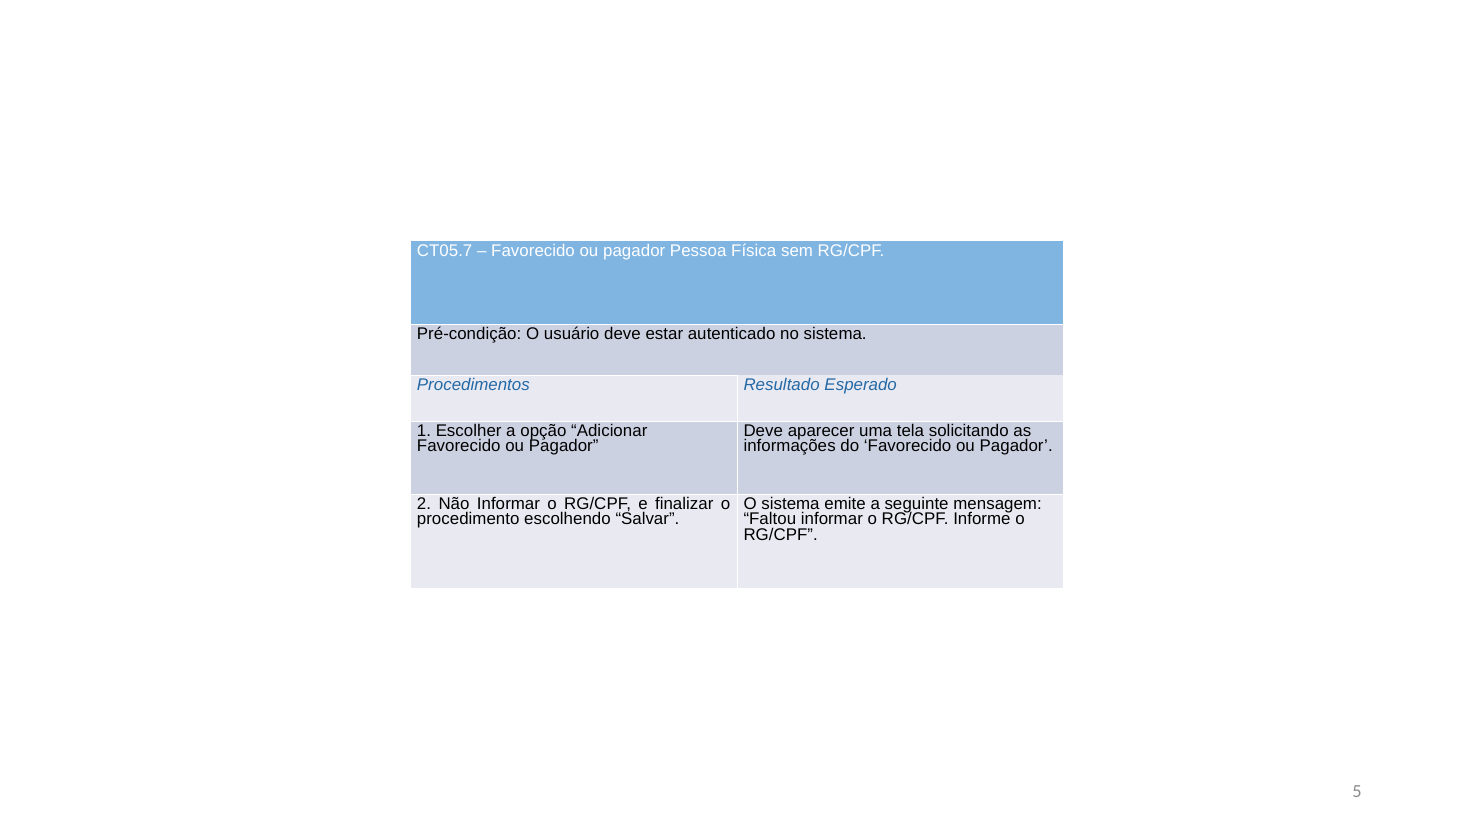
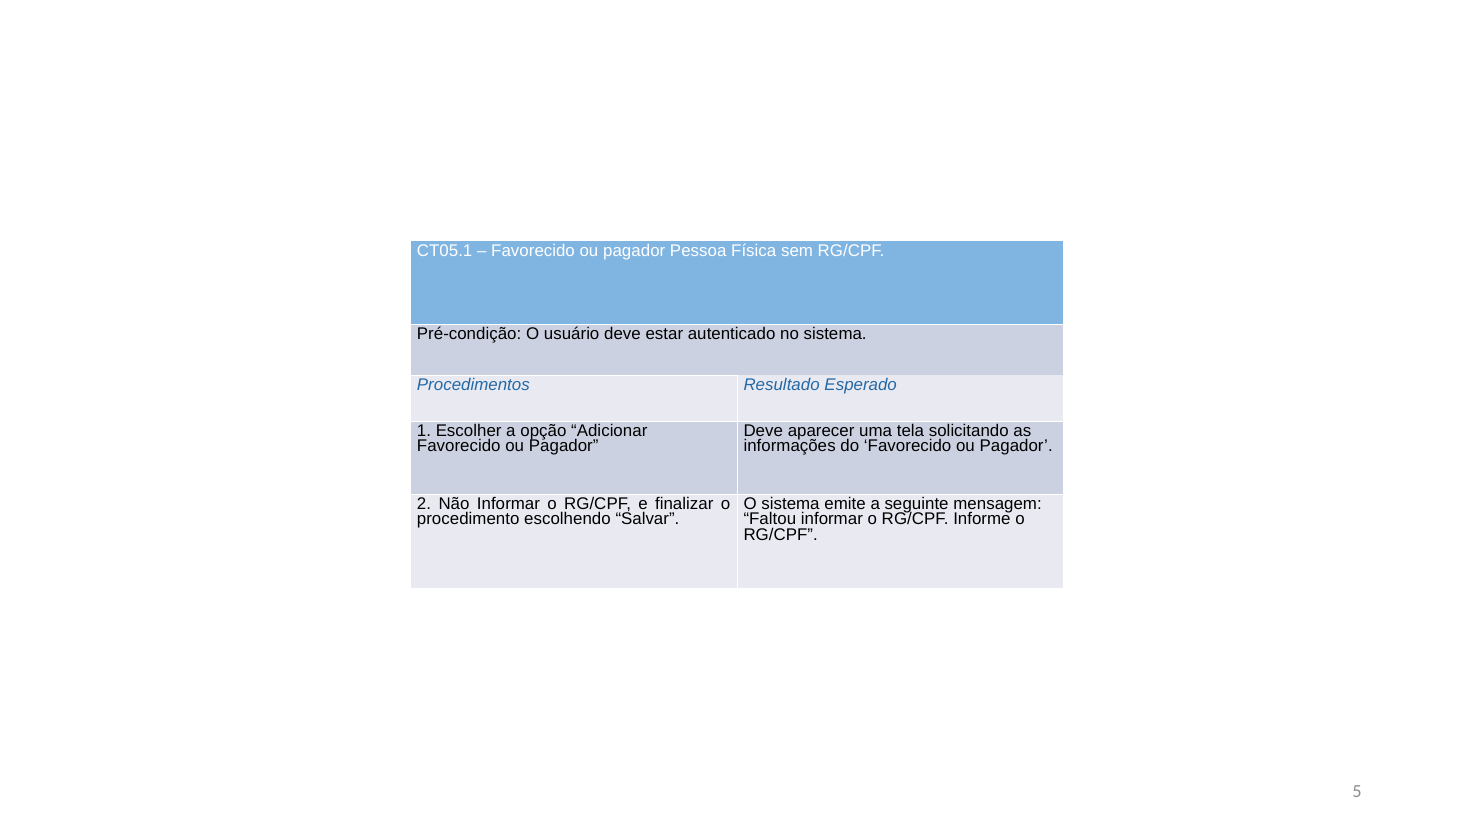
CT05.7: CT05.7 -> CT05.1
